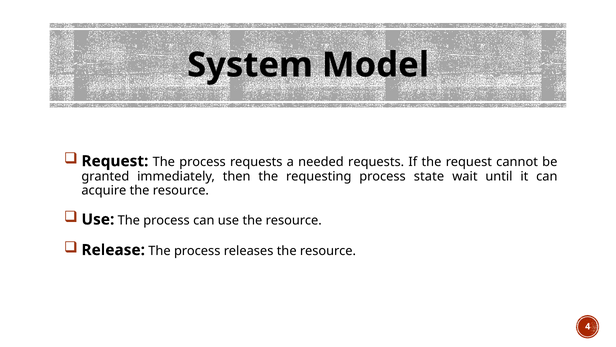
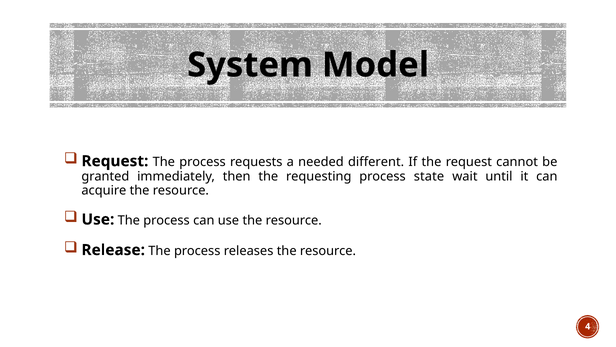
needed requests: requests -> different
